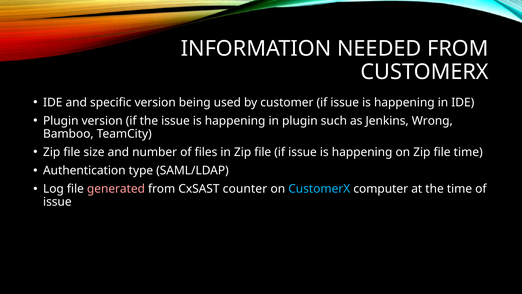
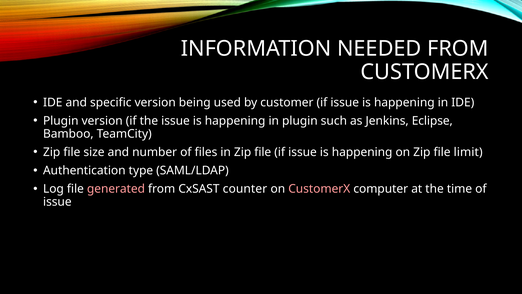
Wrong: Wrong -> Eclipse
file time: time -> limit
CustomerX at (319, 189) colour: light blue -> pink
